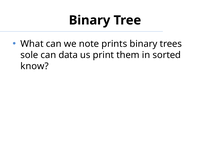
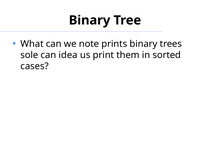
data: data -> idea
know: know -> cases
